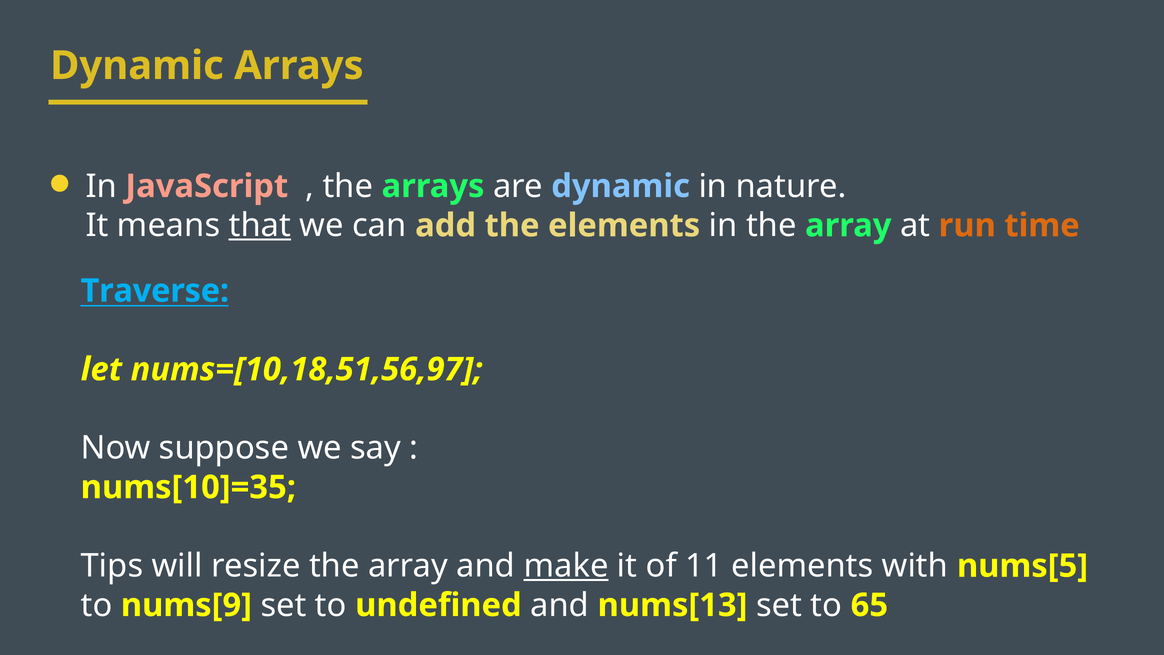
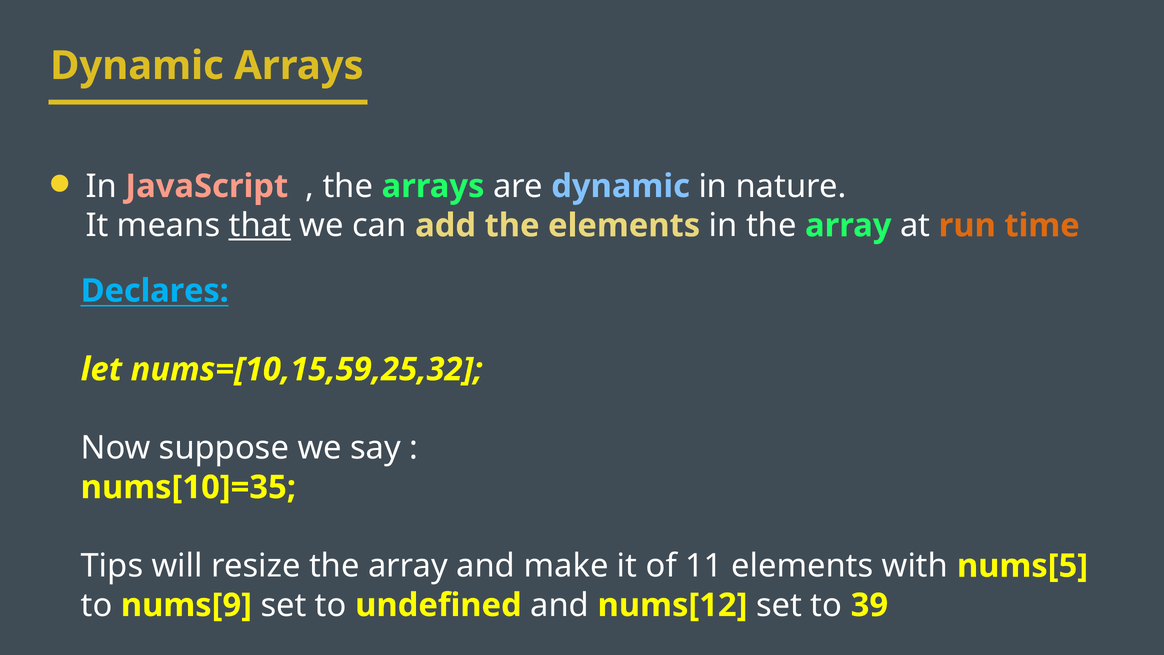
Traverse: Traverse -> Declares
nums=[10,18,51,56,97: nums=[10,18,51,56,97 -> nums=[10,15,59,25,32
make underline: present -> none
nums[13: nums[13 -> nums[12
65: 65 -> 39
